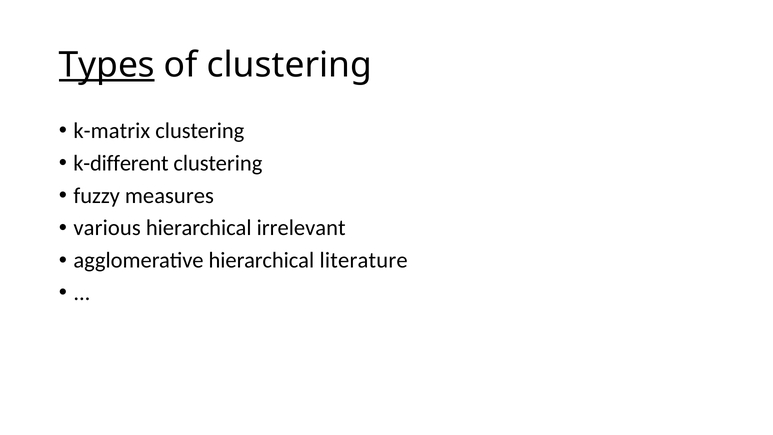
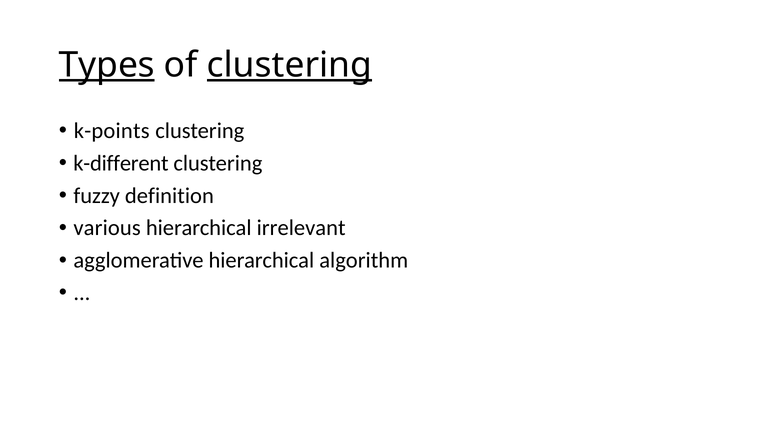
clustering at (289, 65) underline: none -> present
k-matrix: k-matrix -> k-points
measures: measures -> definition
literature: literature -> algorithm
